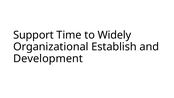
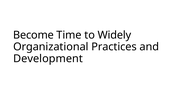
Support: Support -> Become
Establish: Establish -> Practices
